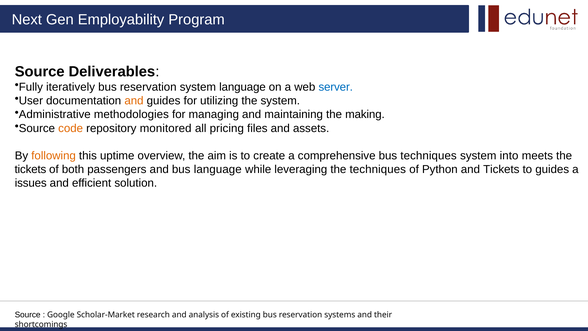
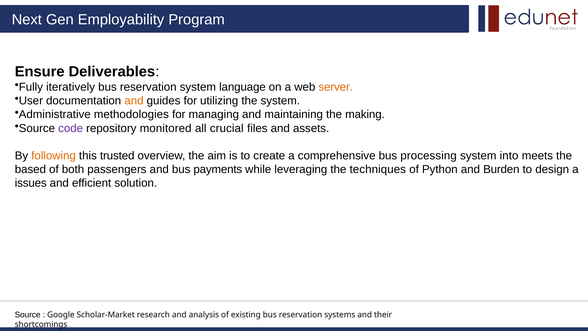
Source at (40, 71): Source -> Ensure
server colour: blue -> orange
code colour: orange -> purple
pricing: pricing -> crucial
uptime: uptime -> trusted
bus techniques: techniques -> processing
tickets at (30, 169): tickets -> based
bus language: language -> payments
and Tickets: Tickets -> Burden
to guides: guides -> design
